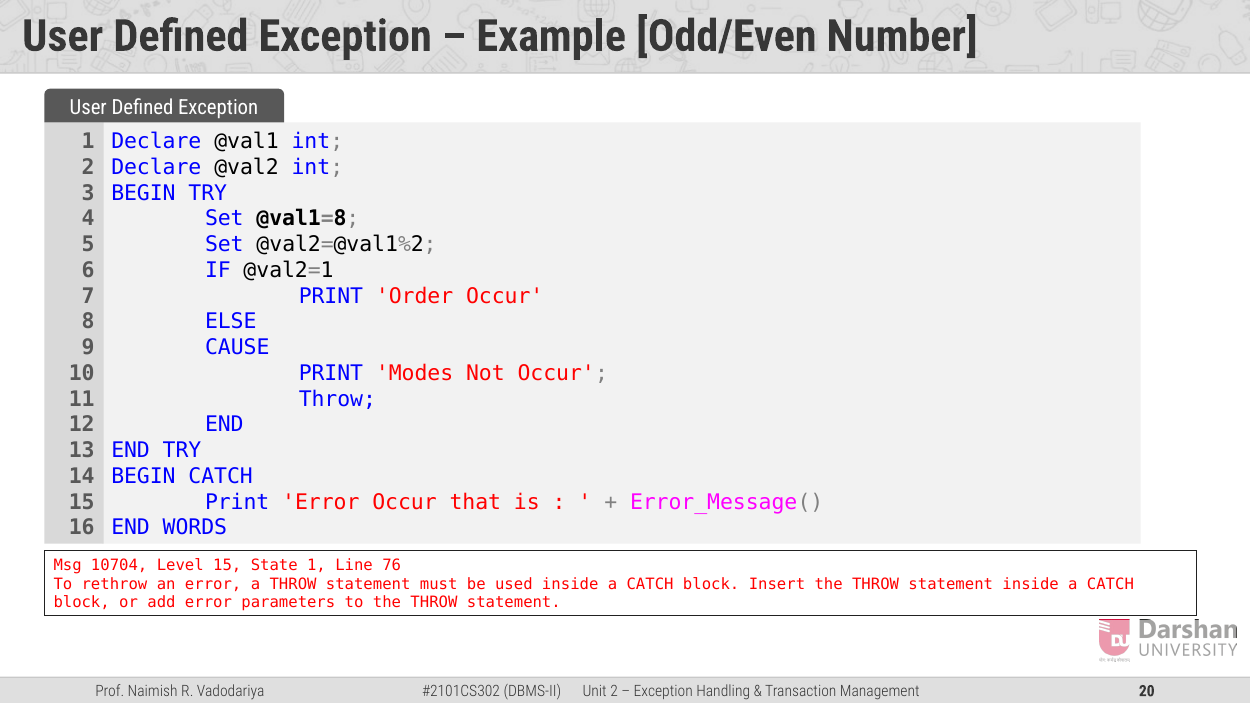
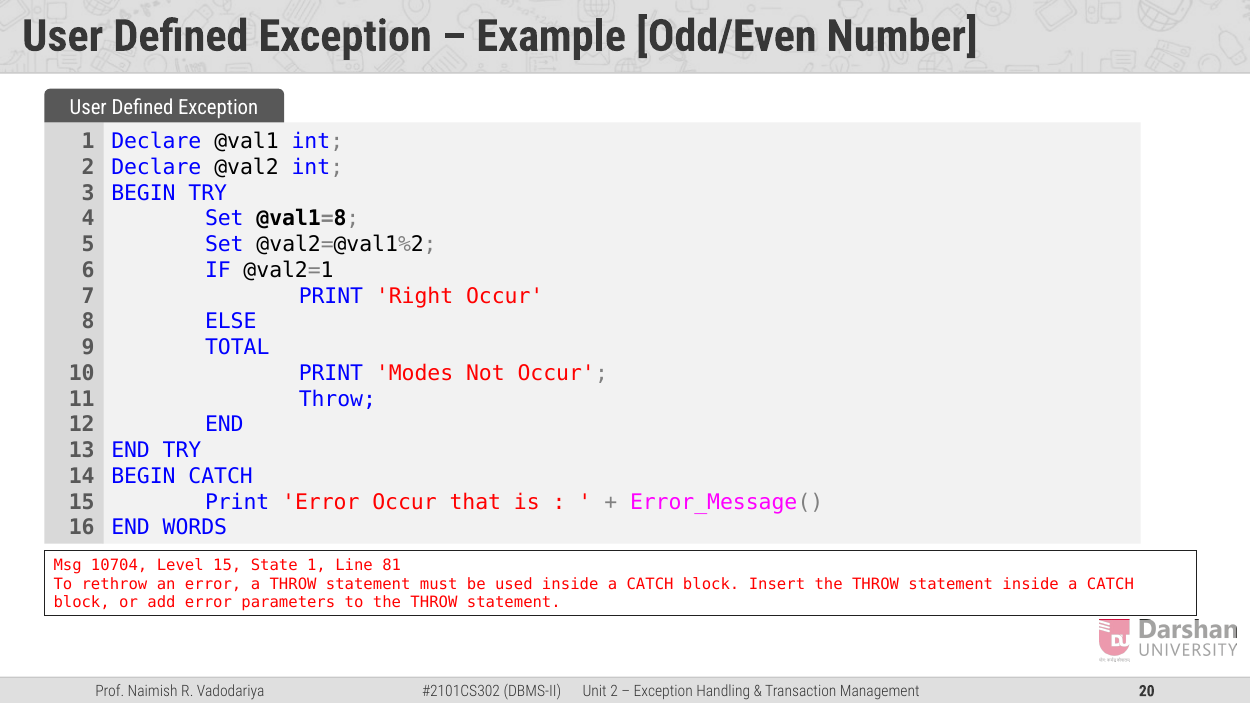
Order: Order -> Right
CAUSE: CAUSE -> TOTAL
76: 76 -> 81
